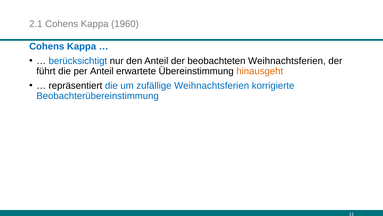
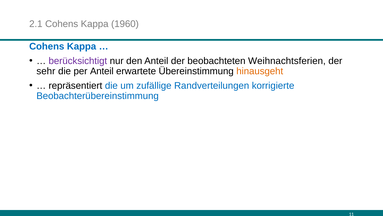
berücksichtigt colour: blue -> purple
führt: führt -> sehr
zufällige Weihnachtsferien: Weihnachtsferien -> Randverteilungen
